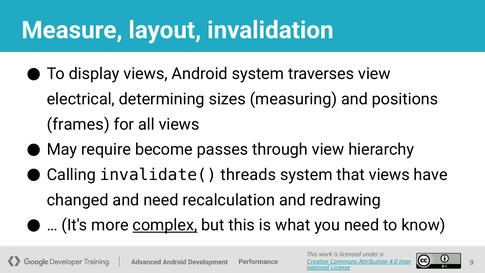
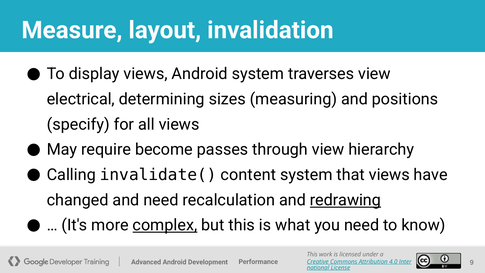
frames: frames -> specify
threads: threads -> content
redrawing underline: none -> present
